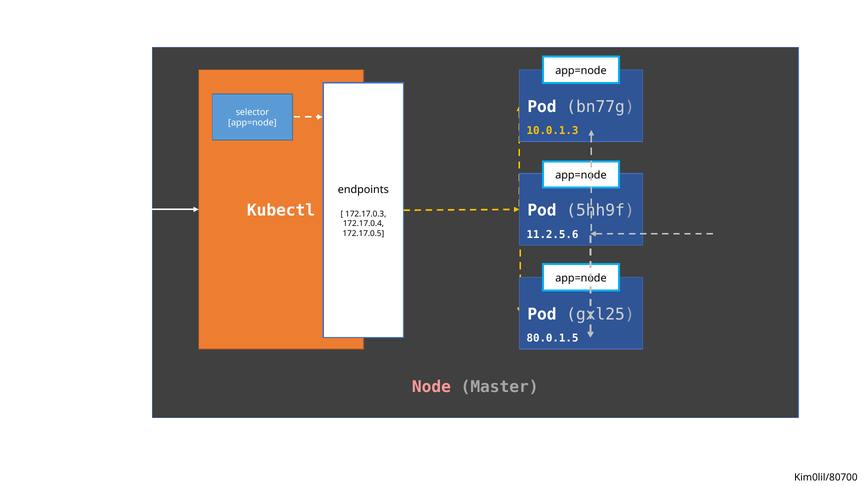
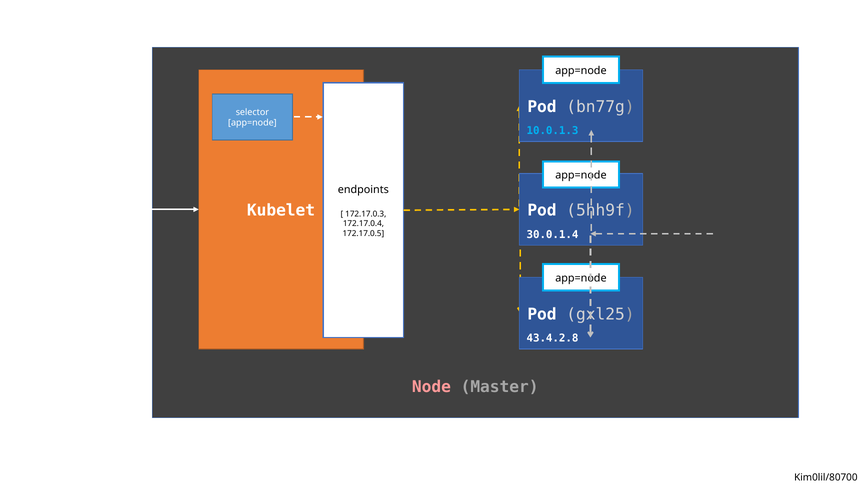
10.0.1.3 colour: yellow -> light blue
Kubectl: Kubectl -> Kubelet
11.2.5.6: 11.2.5.6 -> 30.0.1.4
80.0.1.5: 80.0.1.5 -> 43.4.2.8
